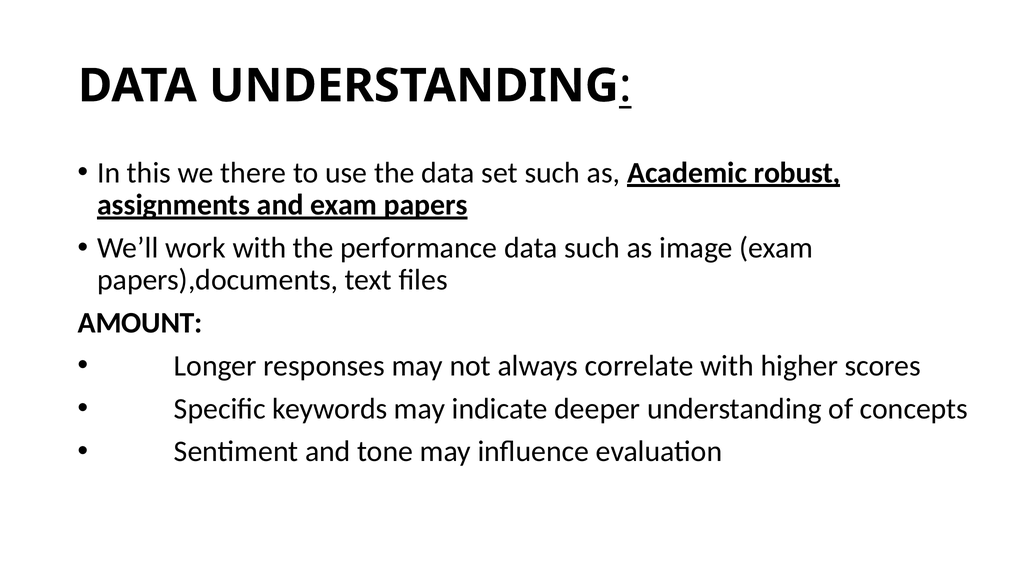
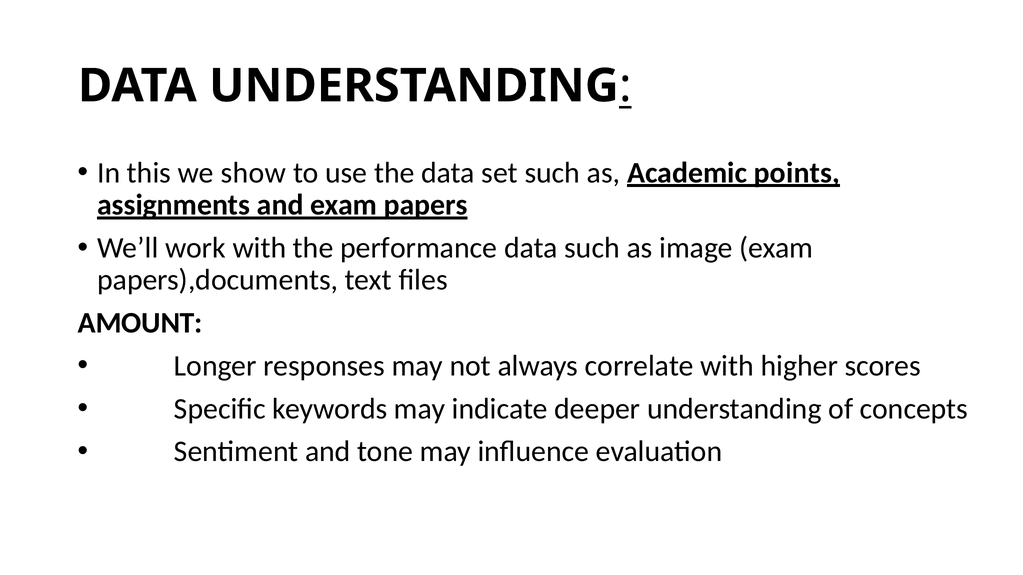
there: there -> show
robust: robust -> points
